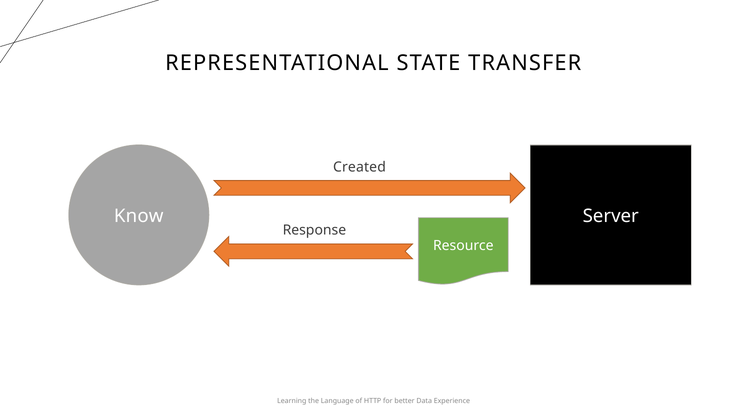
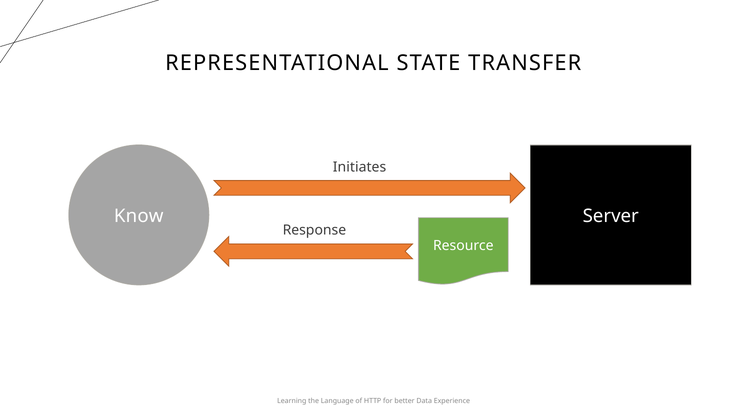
Created: Created -> Initiates
